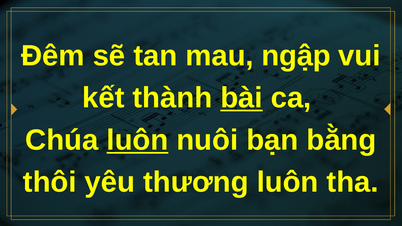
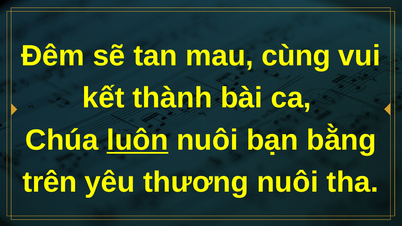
ngập: ngập -> cùng
bài underline: present -> none
thôi: thôi -> trên
thương luôn: luôn -> nuôi
